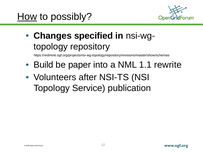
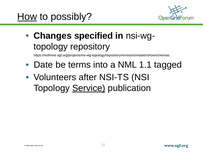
Build: Build -> Date
paper: paper -> terms
rewrite: rewrite -> tagged
Service underline: none -> present
